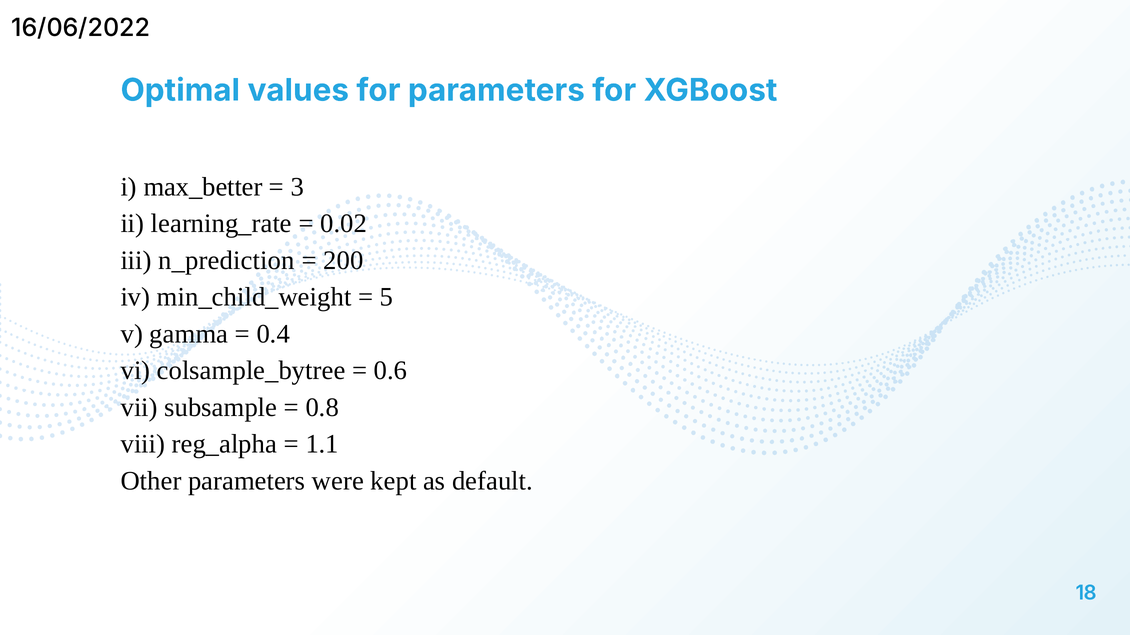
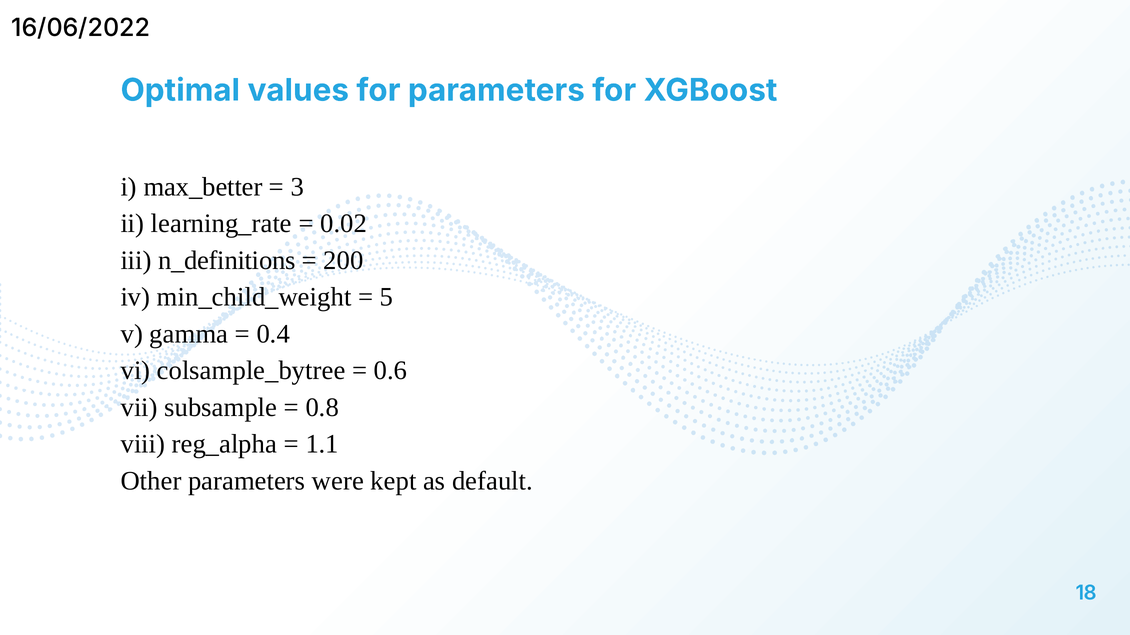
n_prediction: n_prediction -> n_definitions
